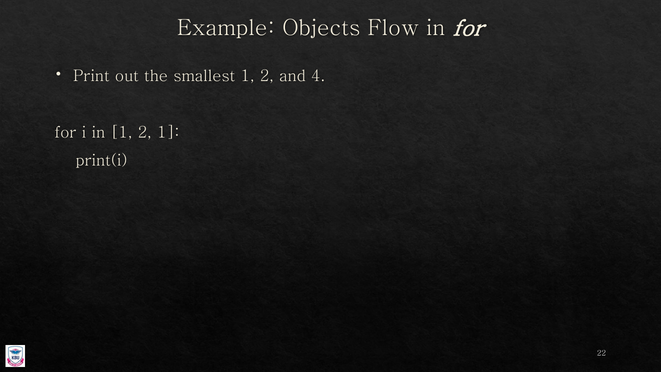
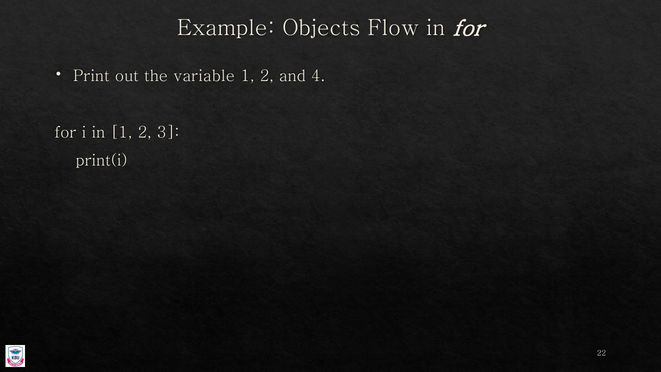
smallest: smallest -> variable
2 1: 1 -> 3
